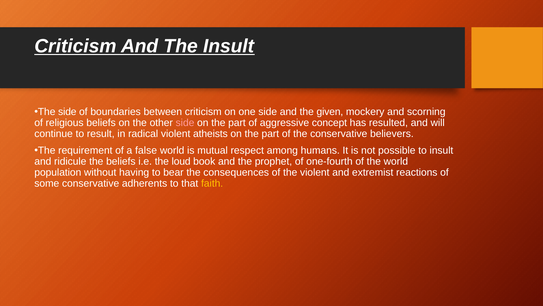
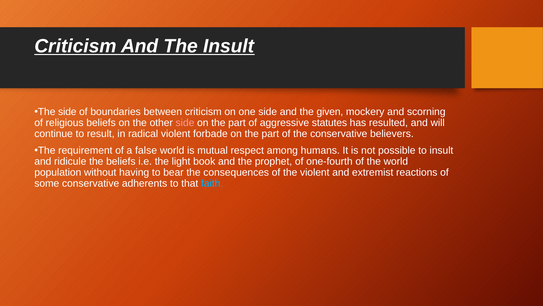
concept: concept -> statutes
atheists: atheists -> forbade
loud: loud -> light
faith colour: yellow -> light blue
